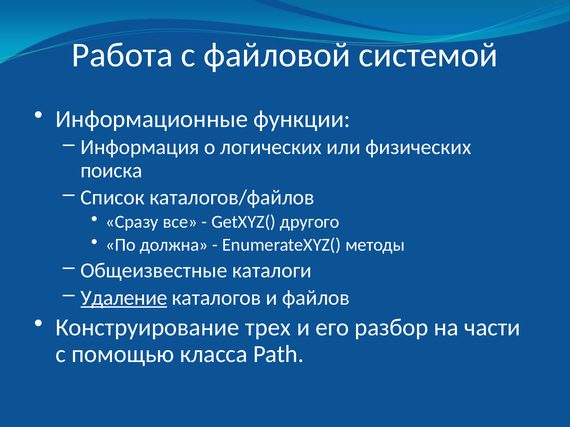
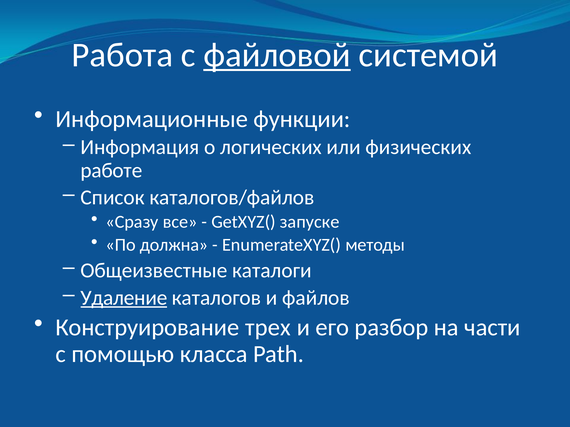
файловой underline: none -> present
поиска: поиска -> работе
другого: другого -> запуске
